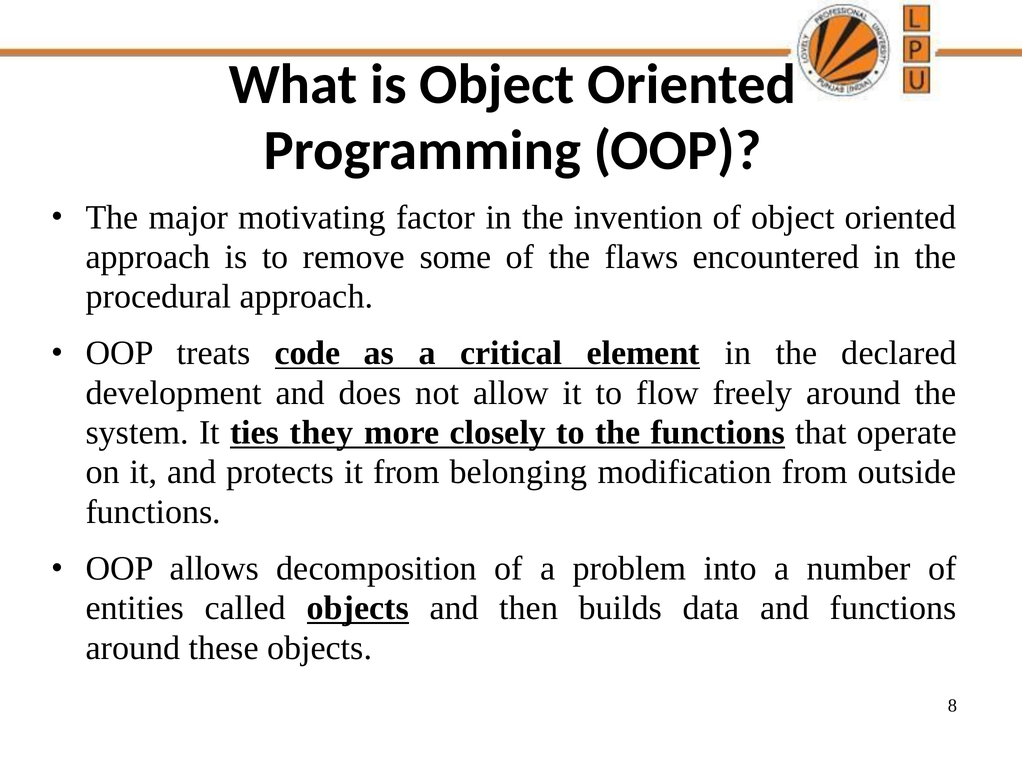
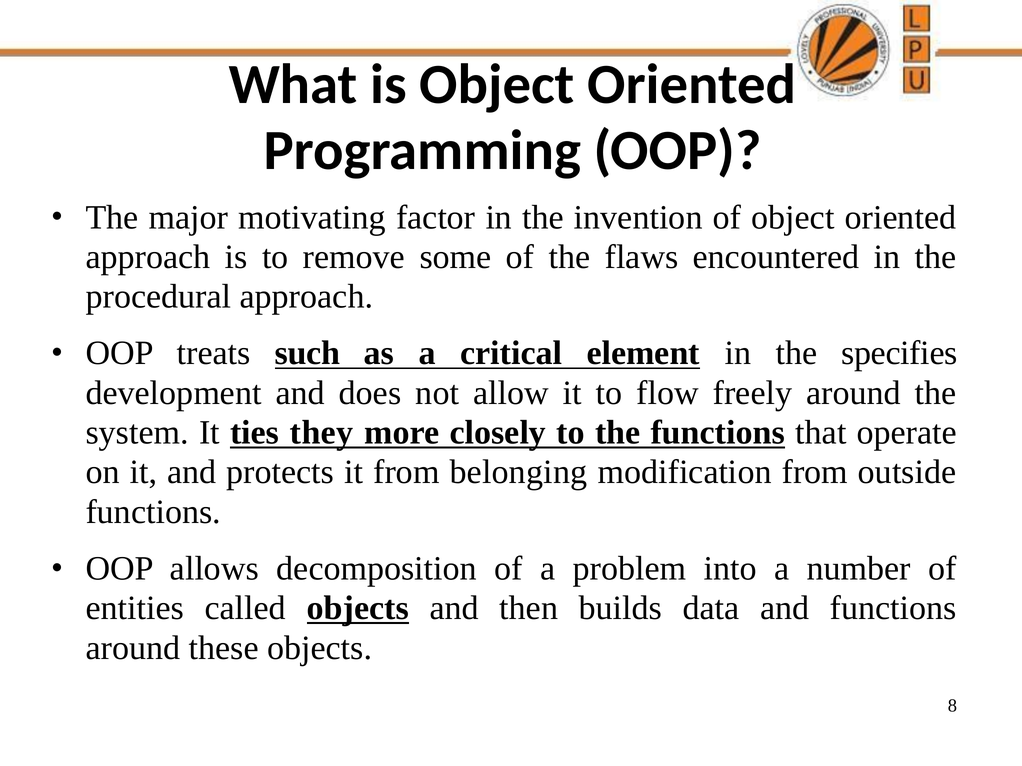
code: code -> such
declared: declared -> specifies
